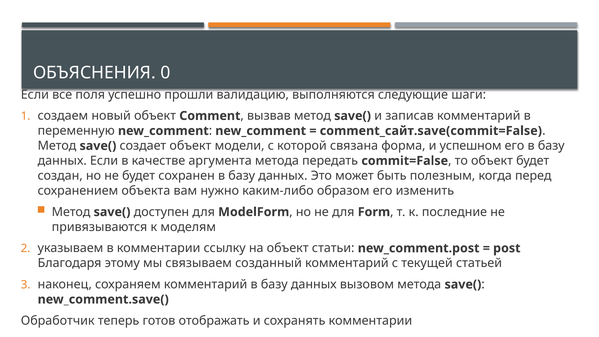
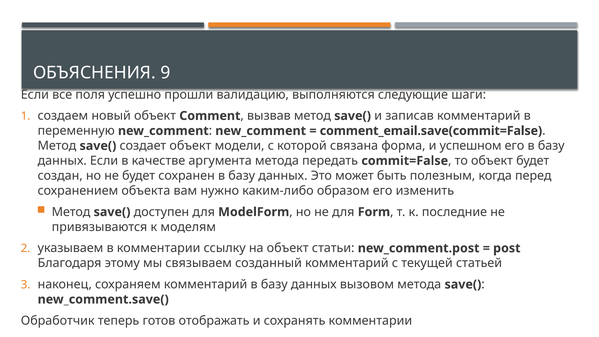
0: 0 -> 9
comment_сайт.save(commit=False: comment_сайт.save(commit=False -> comment_email.save(commit=False
